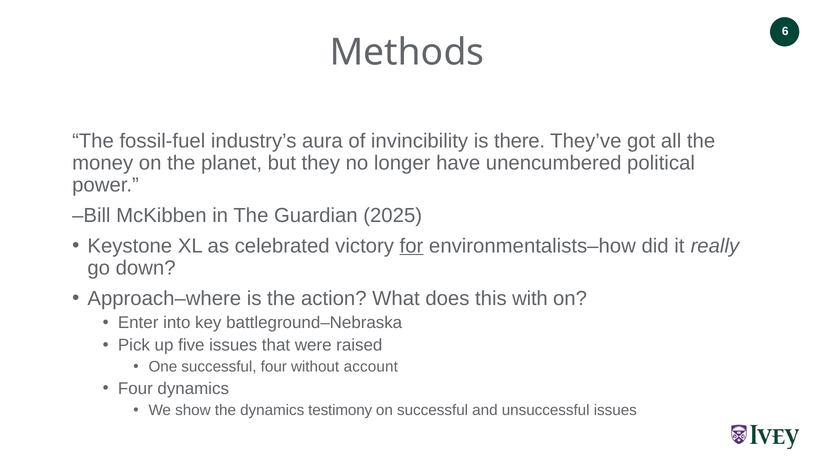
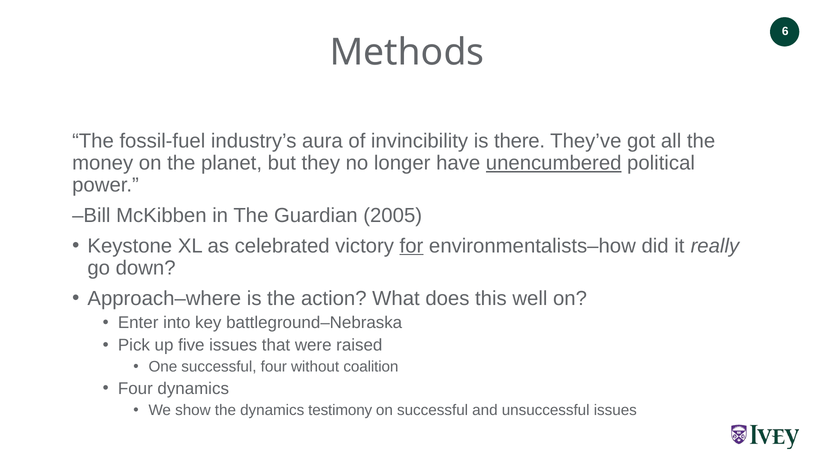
unencumbered underline: none -> present
2025: 2025 -> 2005
with: with -> well
account: account -> coalition
